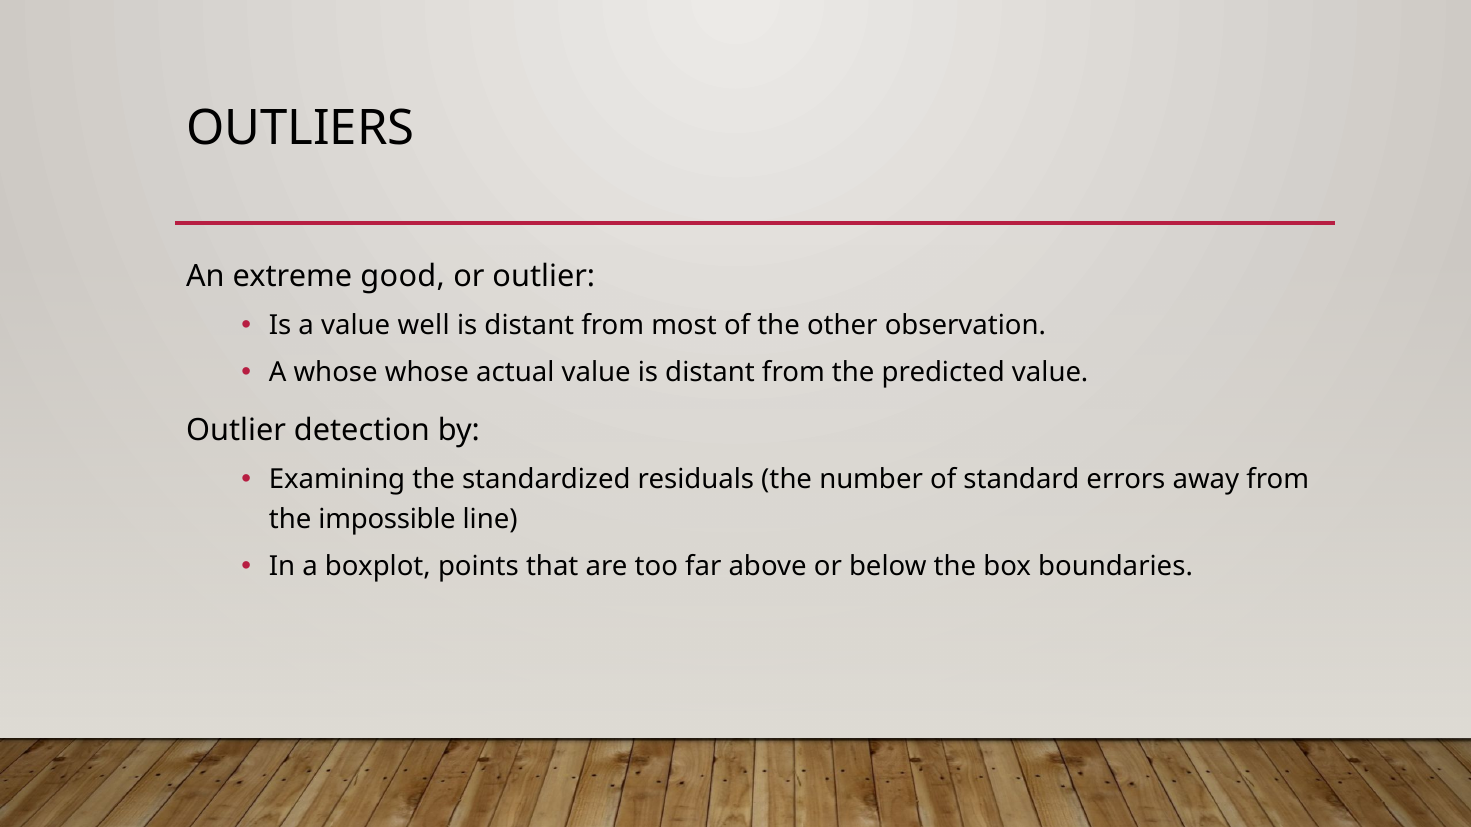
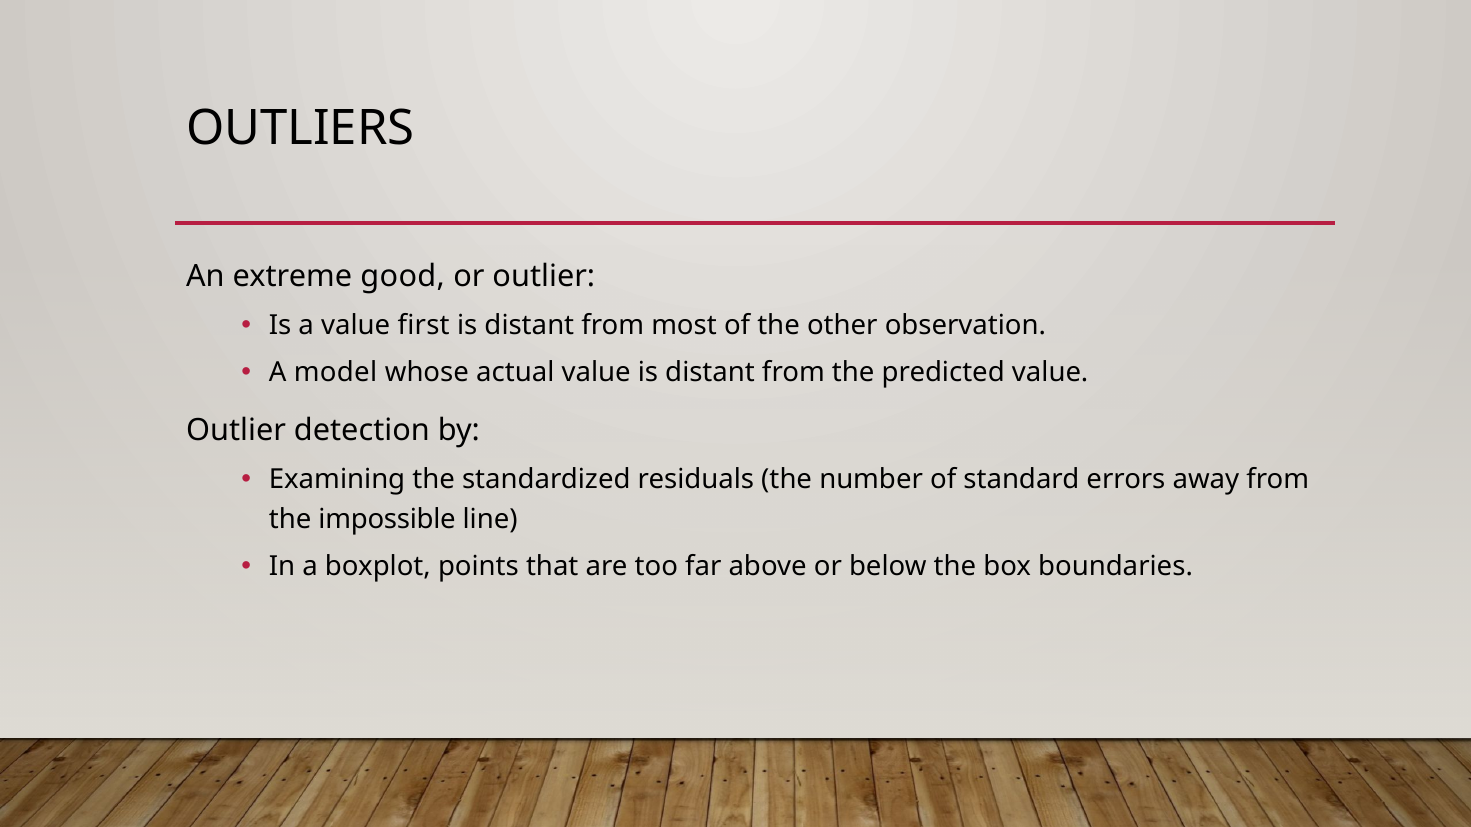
well: well -> first
A whose: whose -> model
